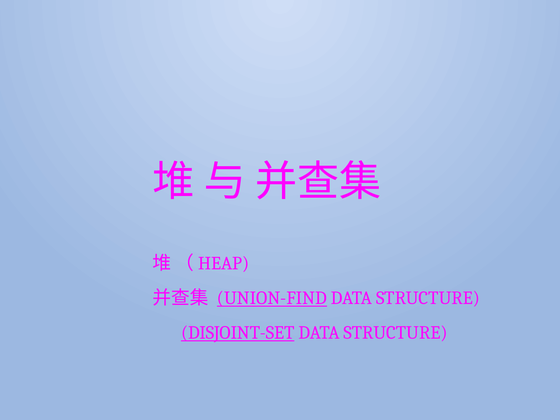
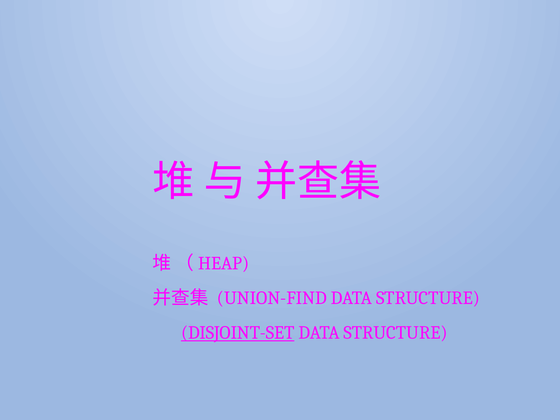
UNION-FIND underline: present -> none
